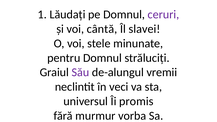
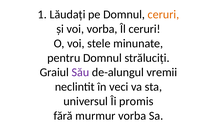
ceruri at (163, 15) colour: purple -> orange
voi cântă: cântă -> vorba
Îl slavei: slavei -> ceruri
